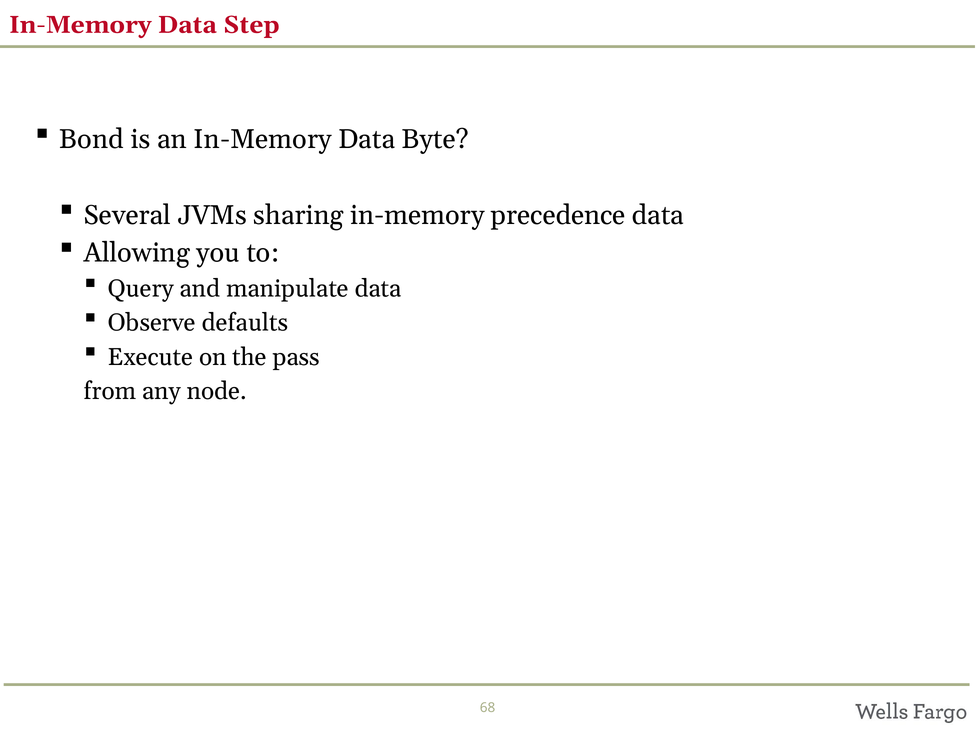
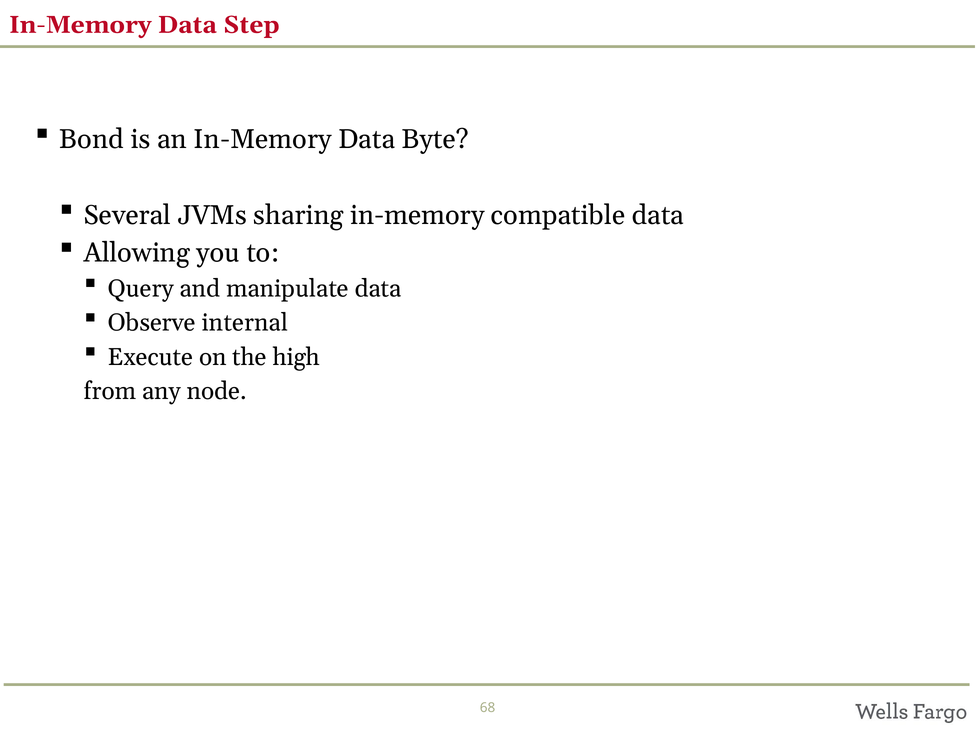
precedence: precedence -> compatible
defaults: defaults -> internal
pass: pass -> high
